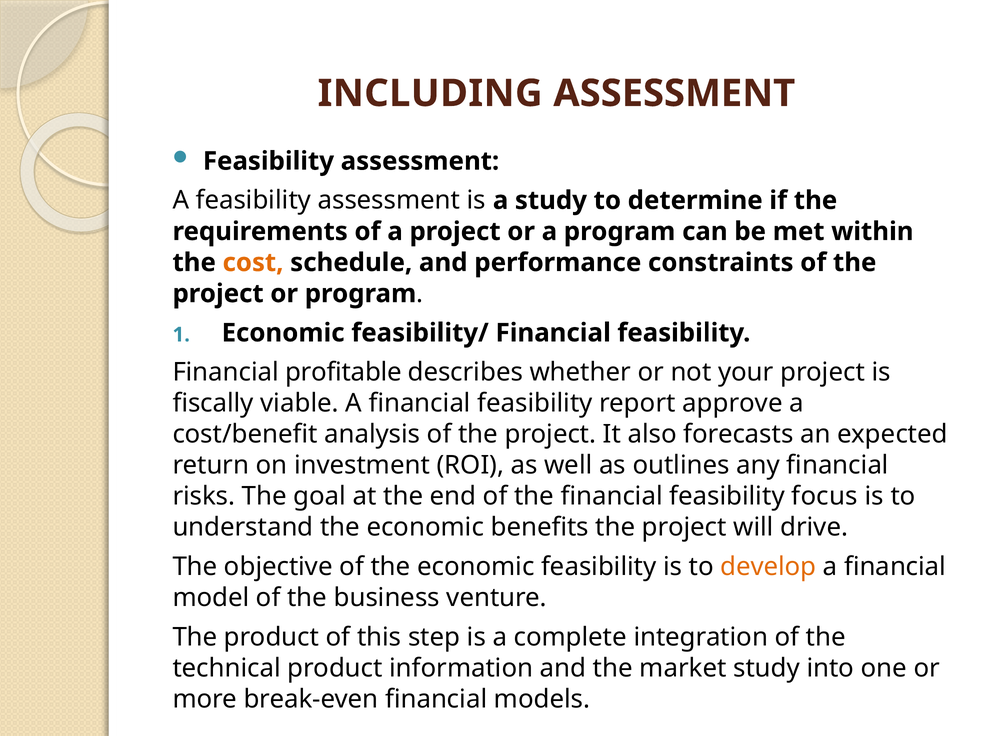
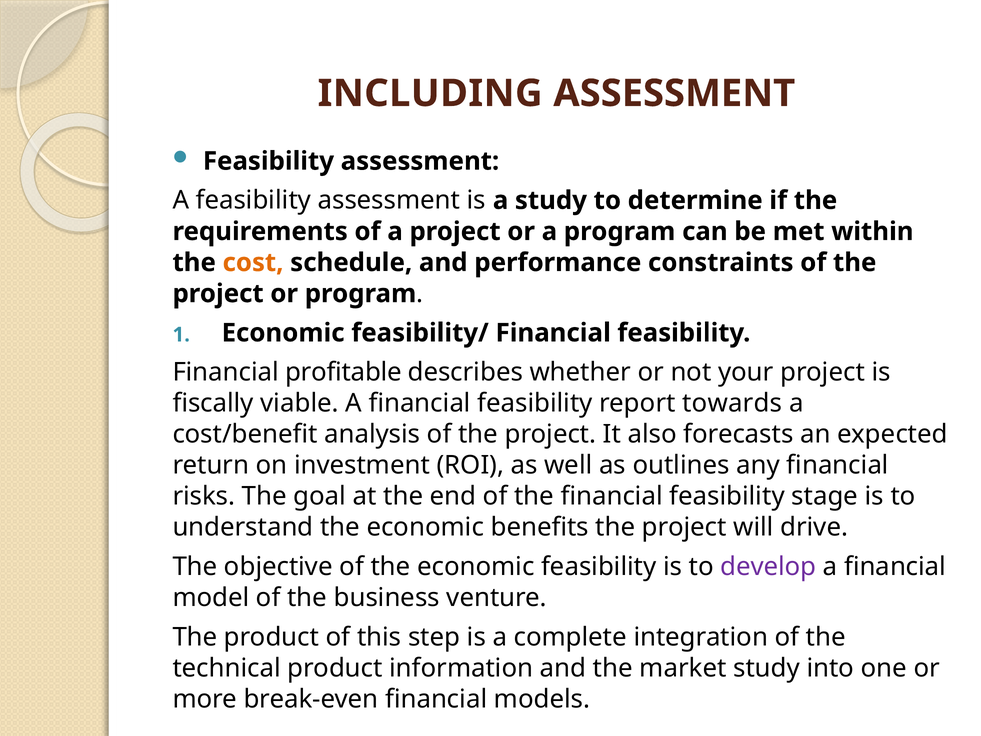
approve: approve -> towards
focus: focus -> stage
develop colour: orange -> purple
